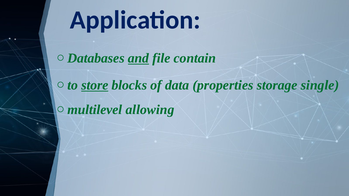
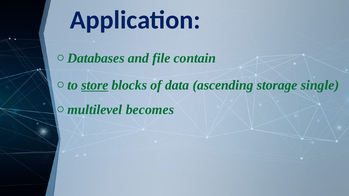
and underline: present -> none
properties: properties -> ascending
allowing: allowing -> becomes
